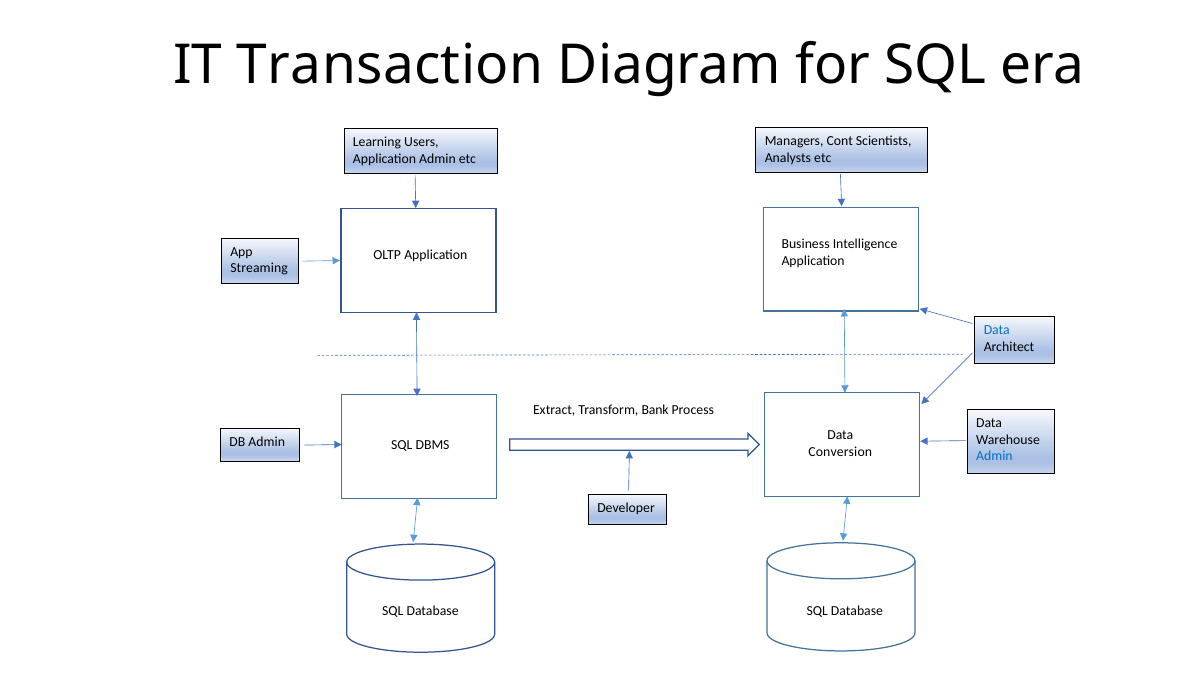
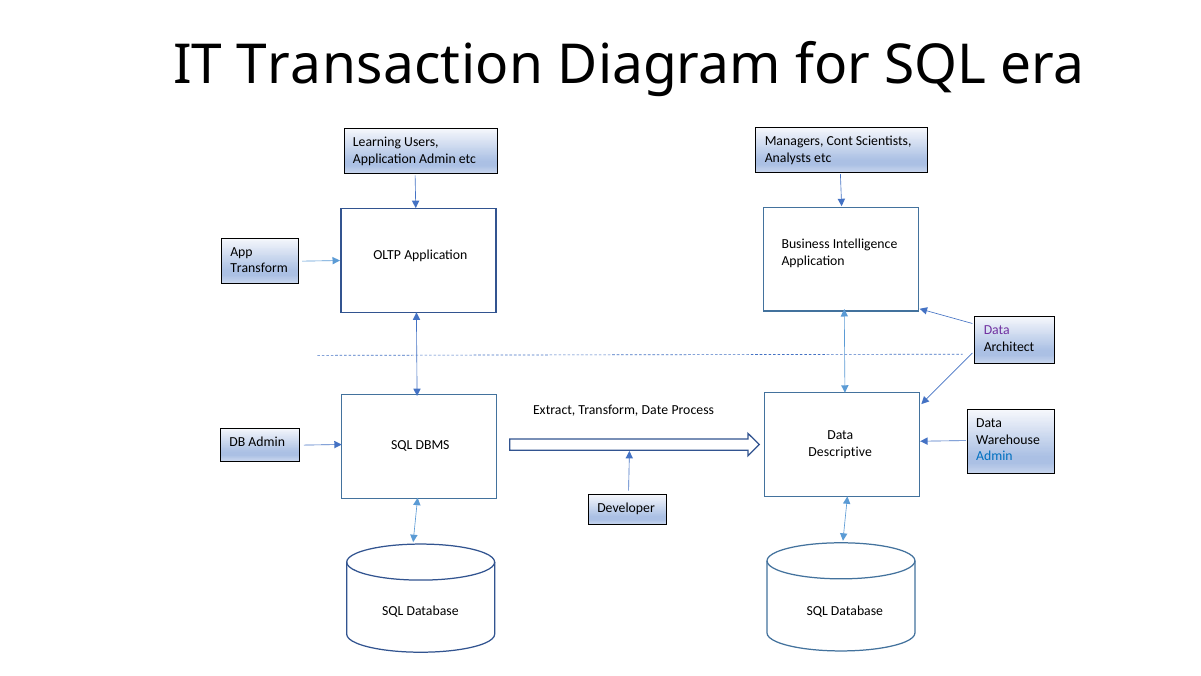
Streaming at (259, 268): Streaming -> Transform
Data at (997, 330) colour: blue -> purple
Bank: Bank -> Date
Conversion: Conversion -> Descriptive
